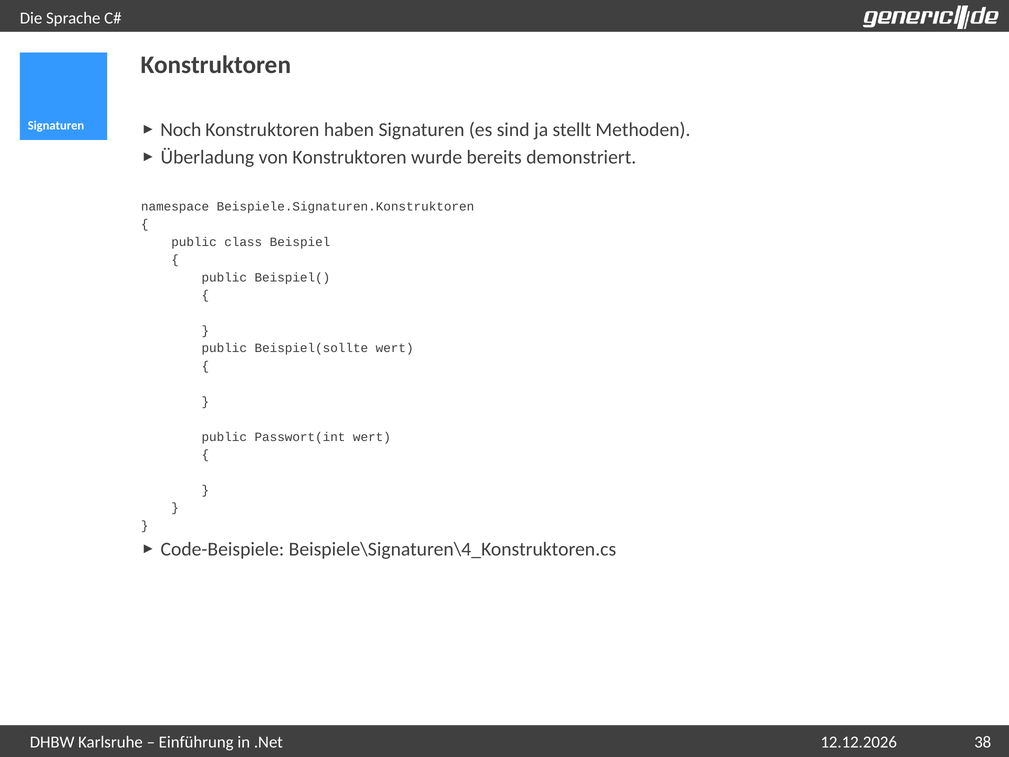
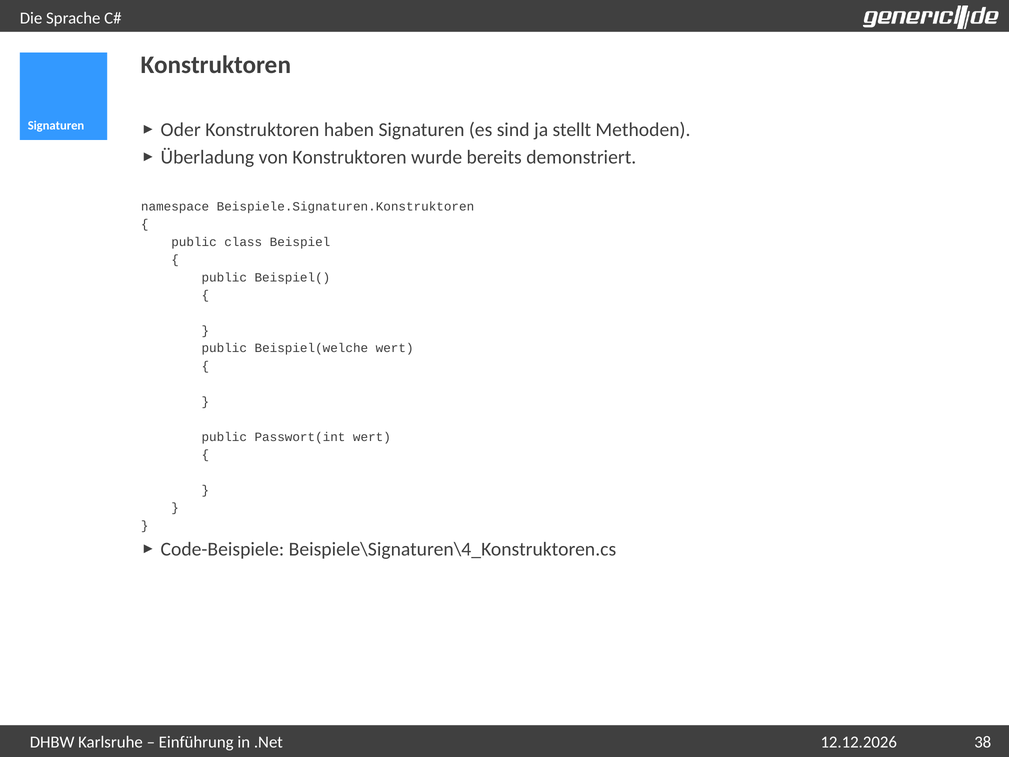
Noch: Noch -> Oder
Beispiel(sollte: Beispiel(sollte -> Beispiel(welche
